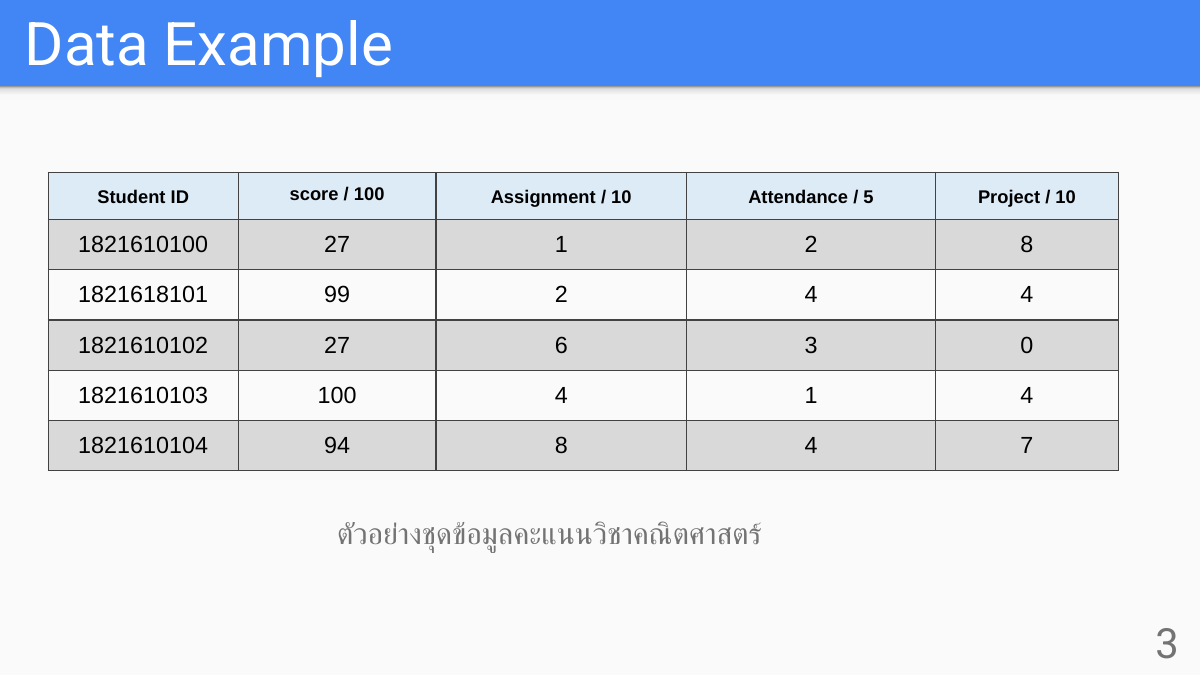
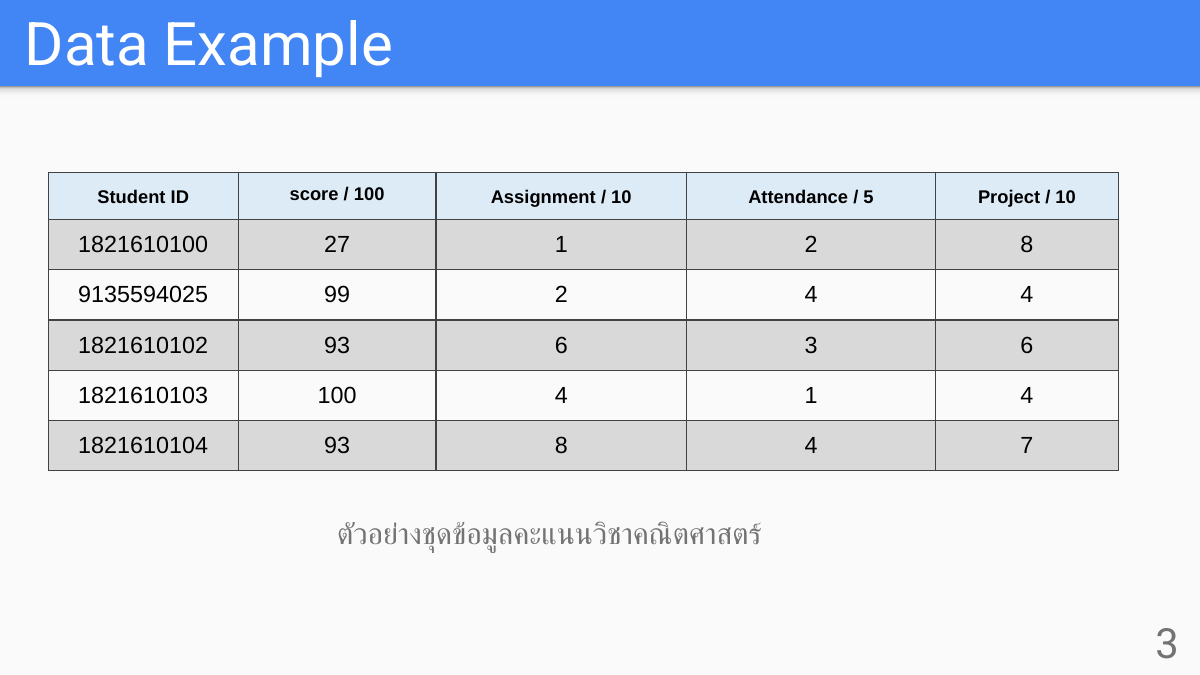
1821618101: 1821618101 -> 9135594025
1821610102 27: 27 -> 93
3 0: 0 -> 6
1821610104 94: 94 -> 93
